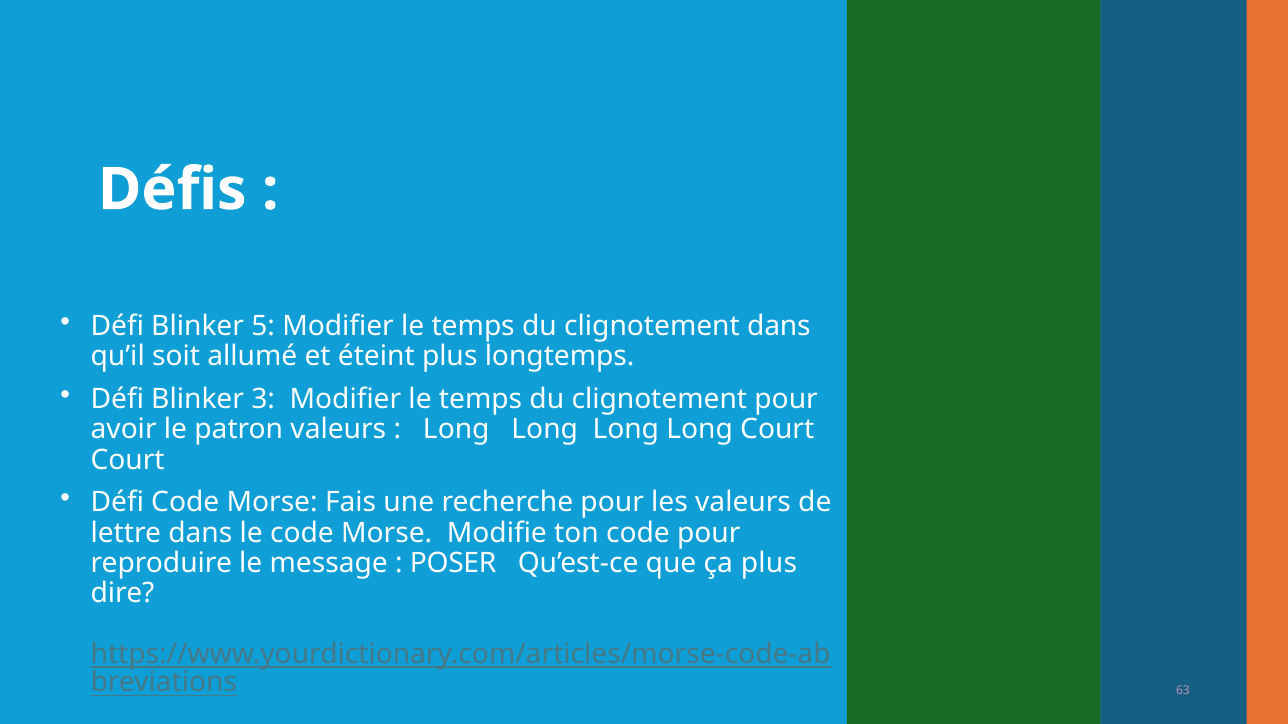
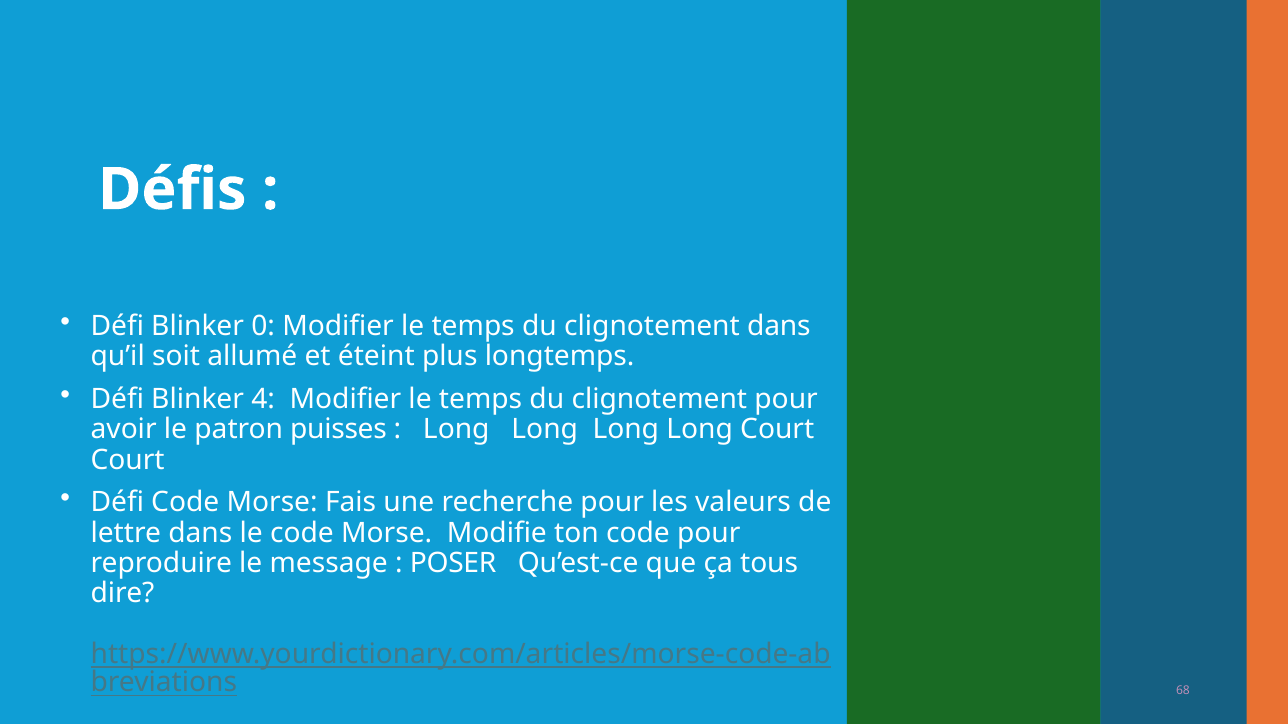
5: 5 -> 0
3: 3 -> 4
patron valeurs: valeurs -> puisses
ça plus: plus -> tous
63: 63 -> 68
